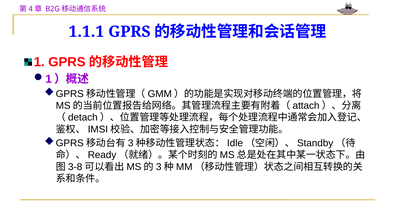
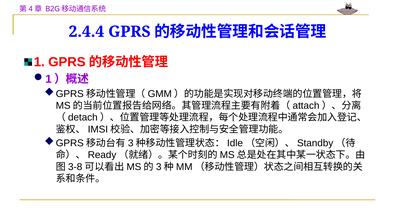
1.1.1: 1.1.1 -> 2.4.4
